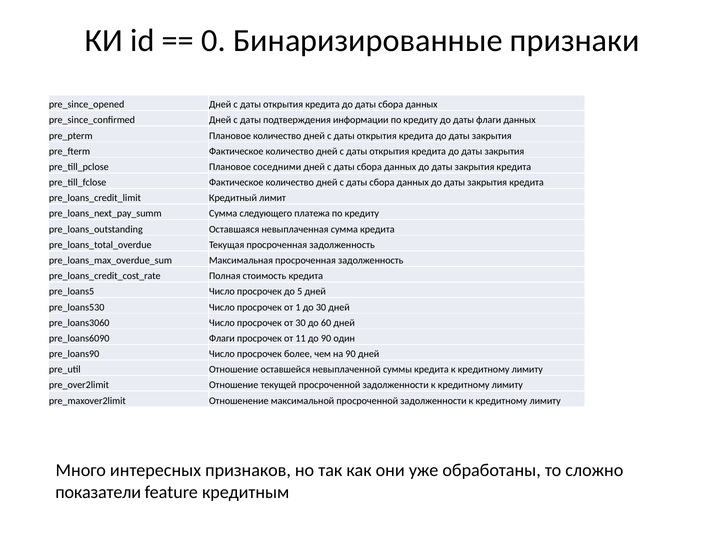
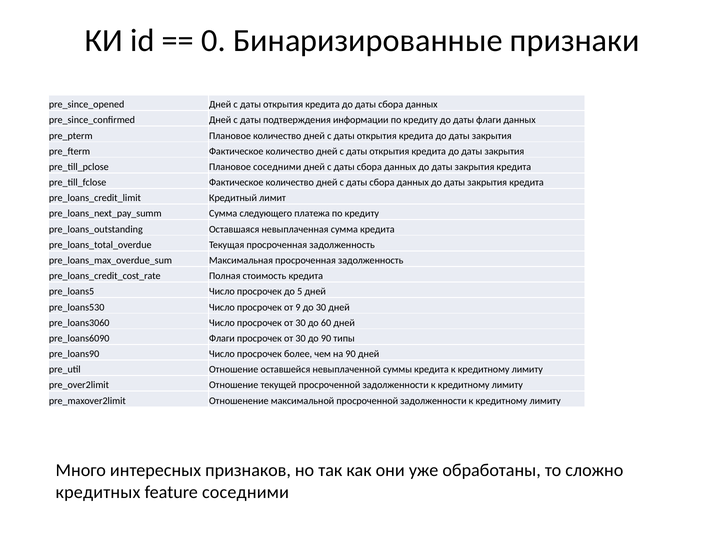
1: 1 -> 9
11 at (301, 338): 11 -> 30
один: один -> типы
показатели: показатели -> кредитных
feature кредитным: кредитным -> соседними
